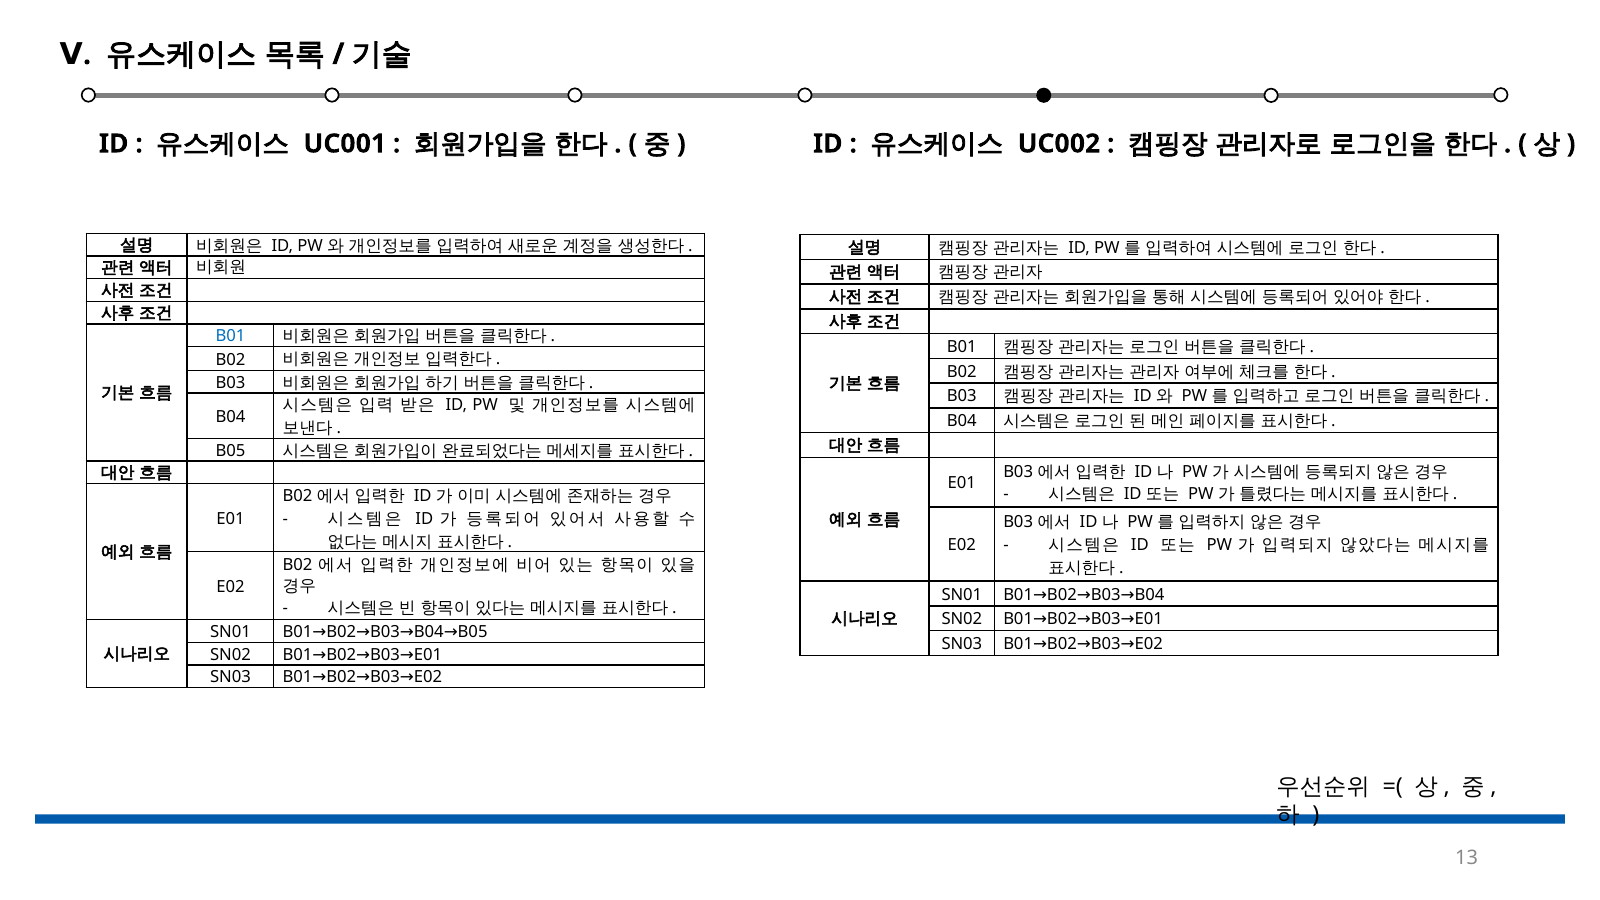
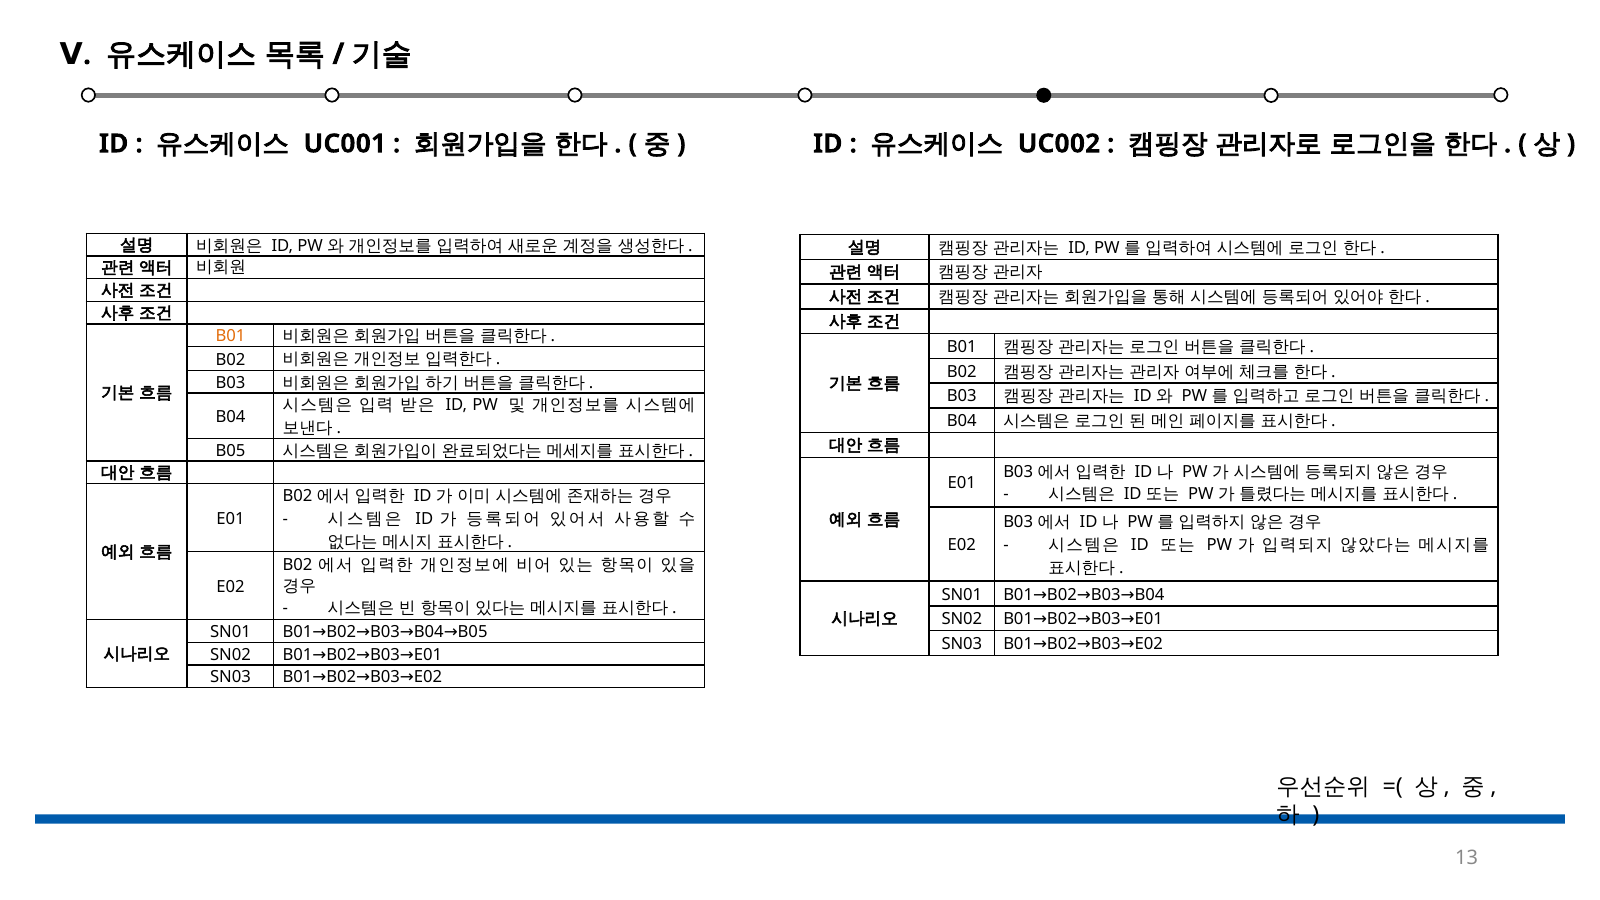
B01 at (231, 336) colour: blue -> orange
